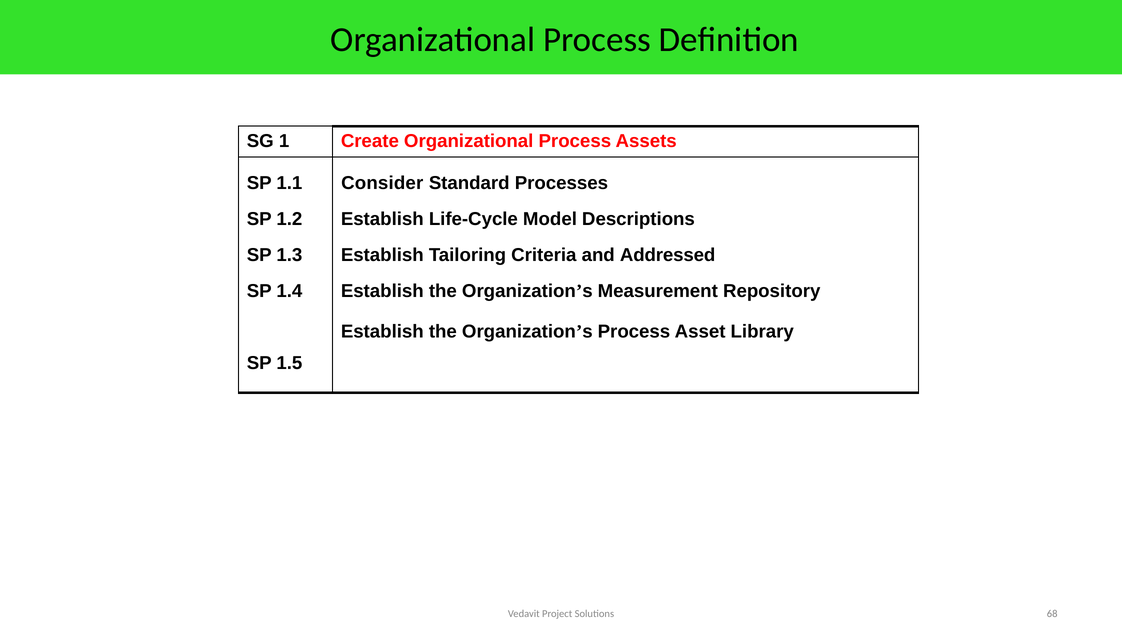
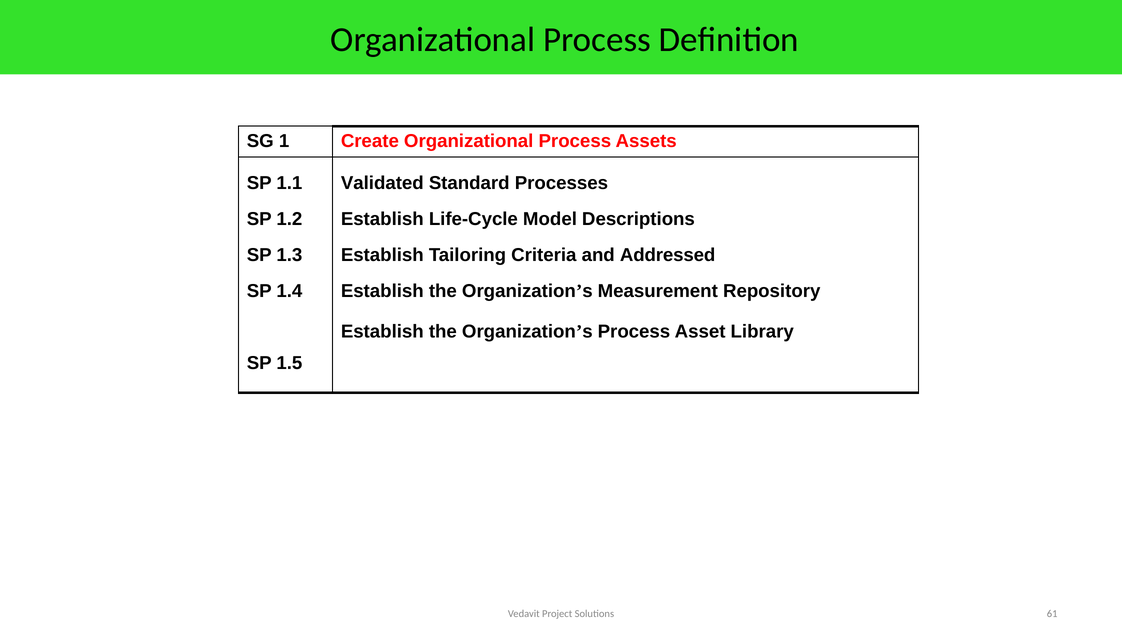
Consider: Consider -> Validated
68: 68 -> 61
